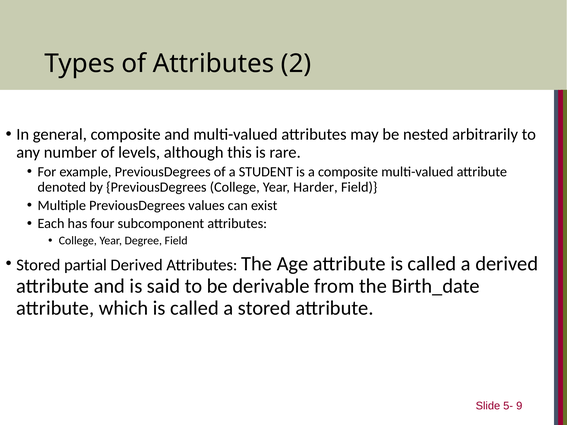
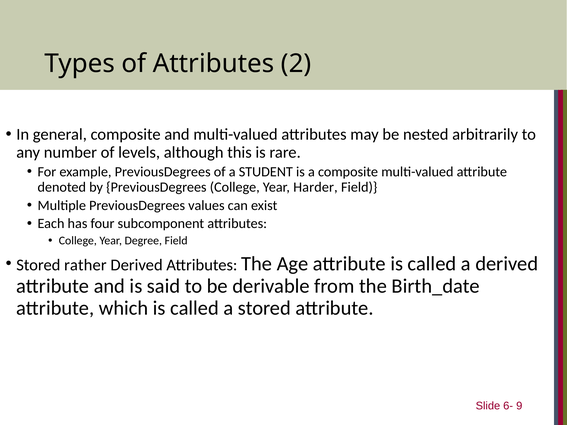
partial: partial -> rather
5-: 5- -> 6-
